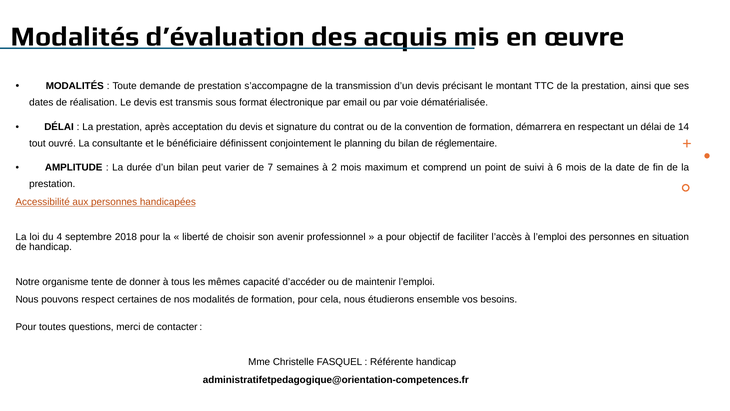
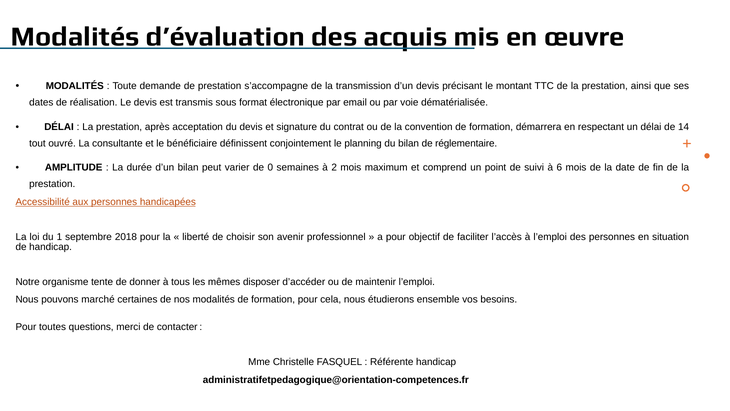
7: 7 -> 0
4: 4 -> 1
capacité: capacité -> disposer
respect: respect -> marché
